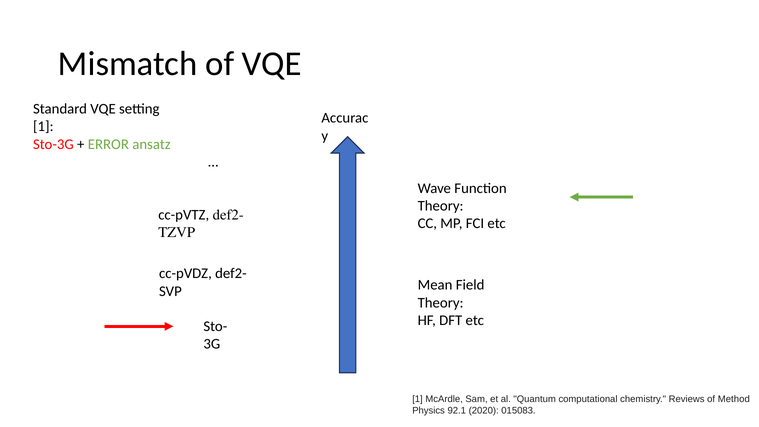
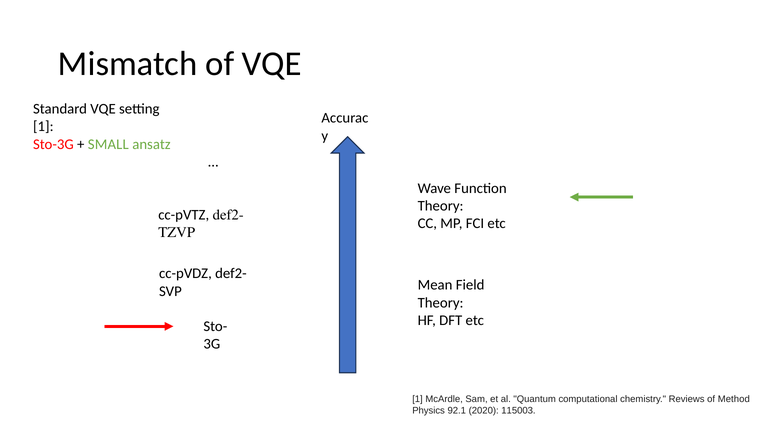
ERROR: ERROR -> SMALL
015083: 015083 -> 115003
